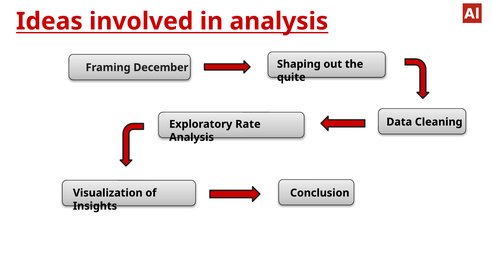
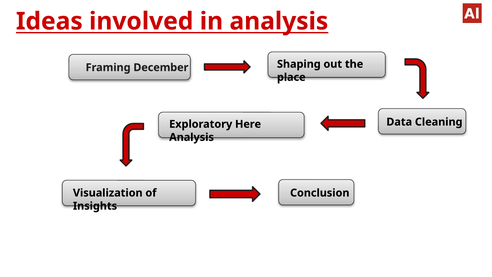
quite: quite -> place
Rate: Rate -> Here
